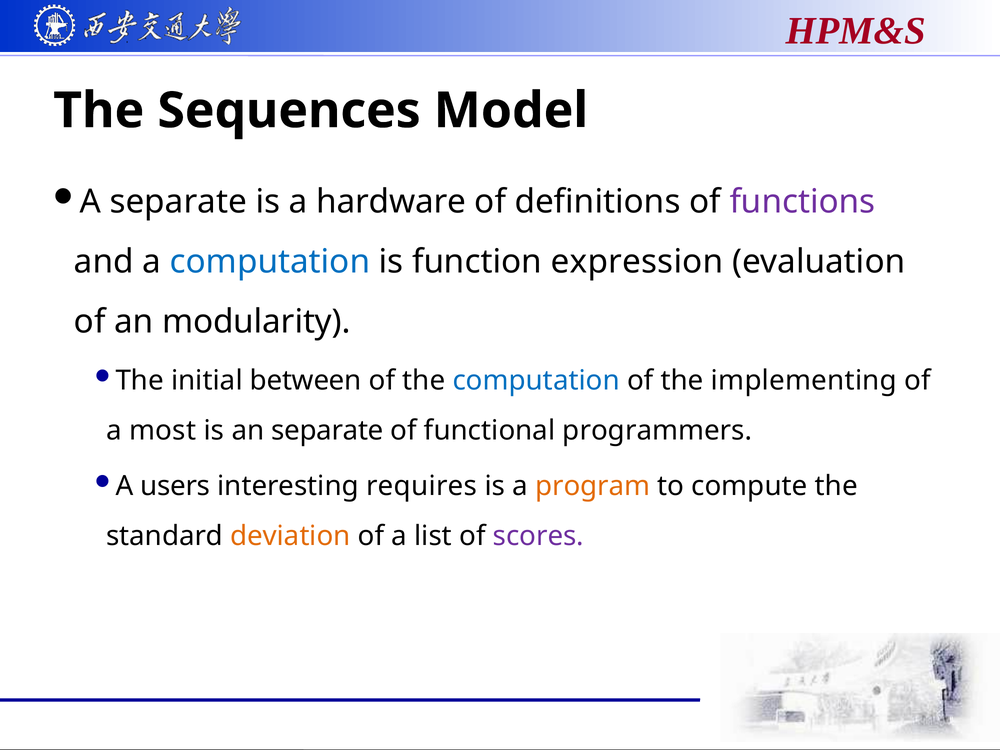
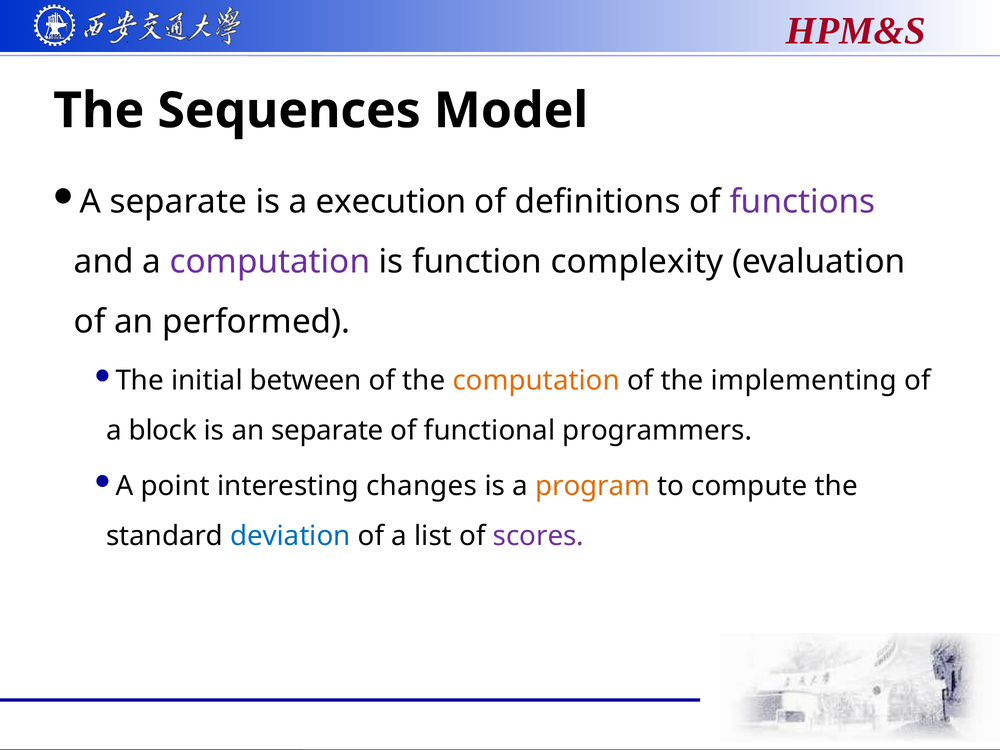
hardware: hardware -> execution
computation at (270, 262) colour: blue -> purple
expression: expression -> complexity
modularity: modularity -> performed
computation at (536, 380) colour: blue -> orange
most: most -> block
users: users -> point
requires: requires -> changes
deviation colour: orange -> blue
